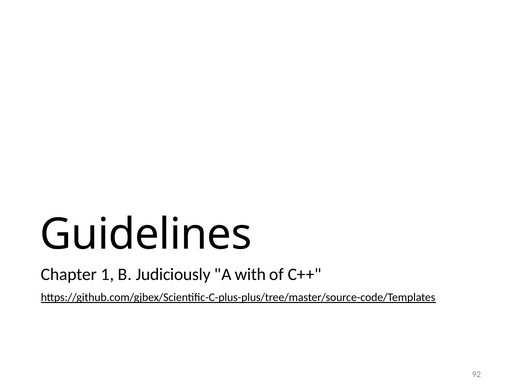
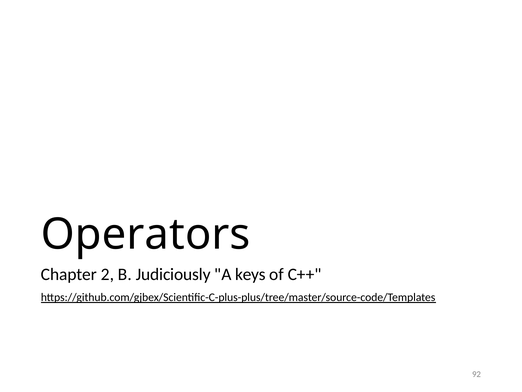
Guidelines: Guidelines -> Operators
1: 1 -> 2
with: with -> keys
